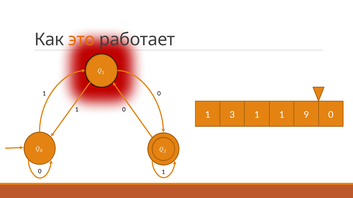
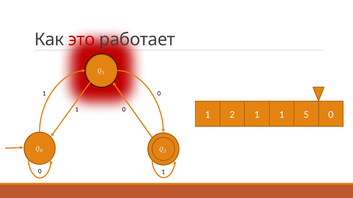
это colour: orange -> red
3: 3 -> 2
9: 9 -> 5
